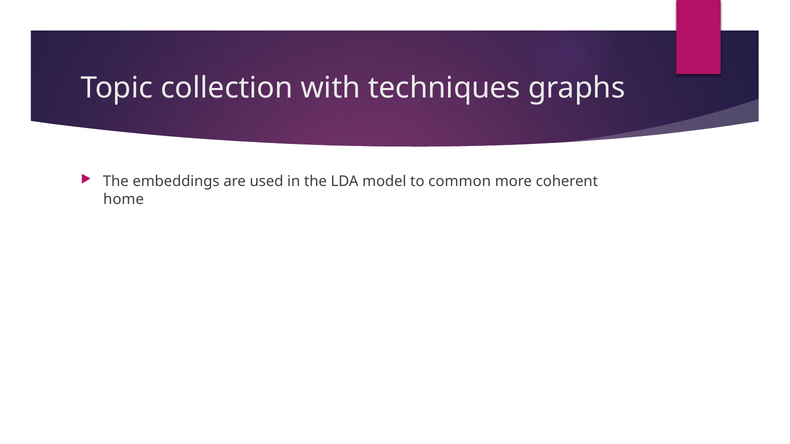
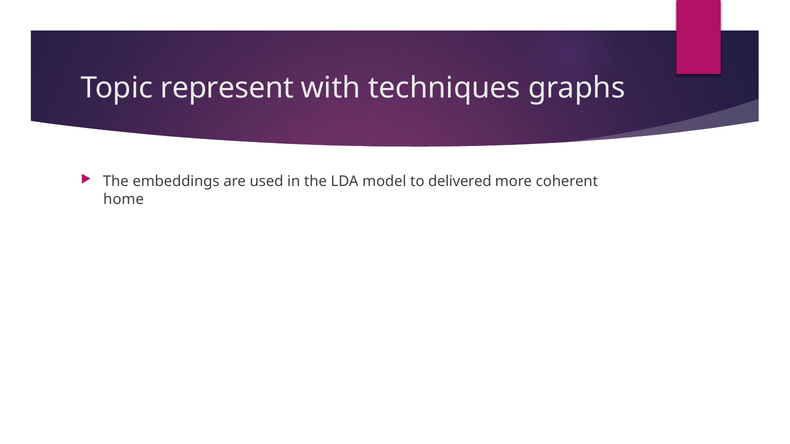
collection: collection -> represent
common: common -> delivered
